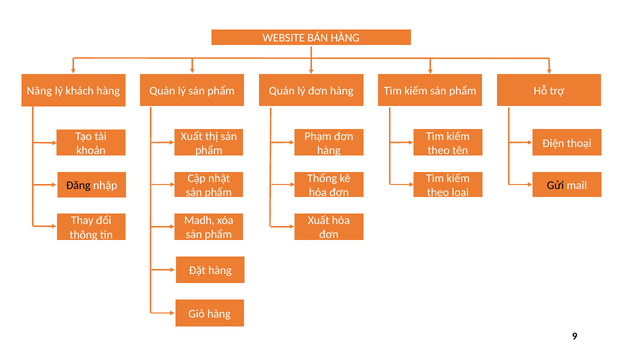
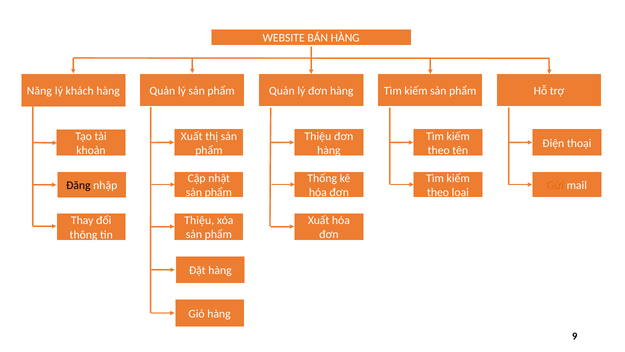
Phạm at (318, 136): Phạm -> Thiệu
Gửi colour: black -> orange
Madh at (199, 220): Madh -> Thiệu
